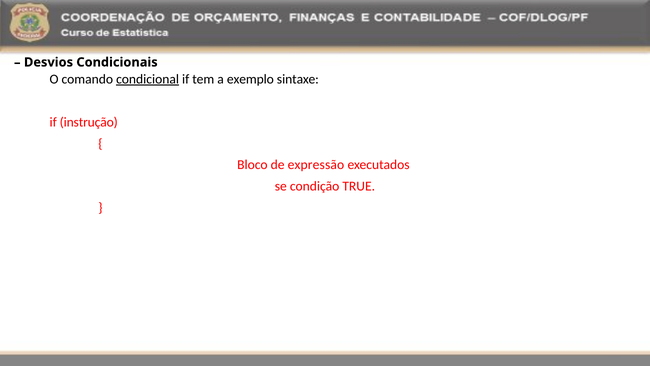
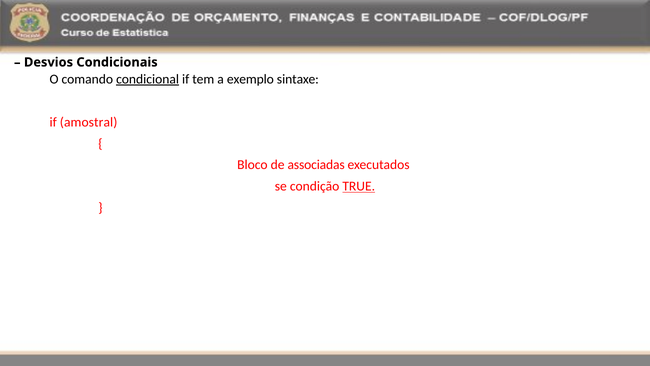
instrução: instrução -> amostral
expressão: expressão -> associadas
TRUE underline: none -> present
